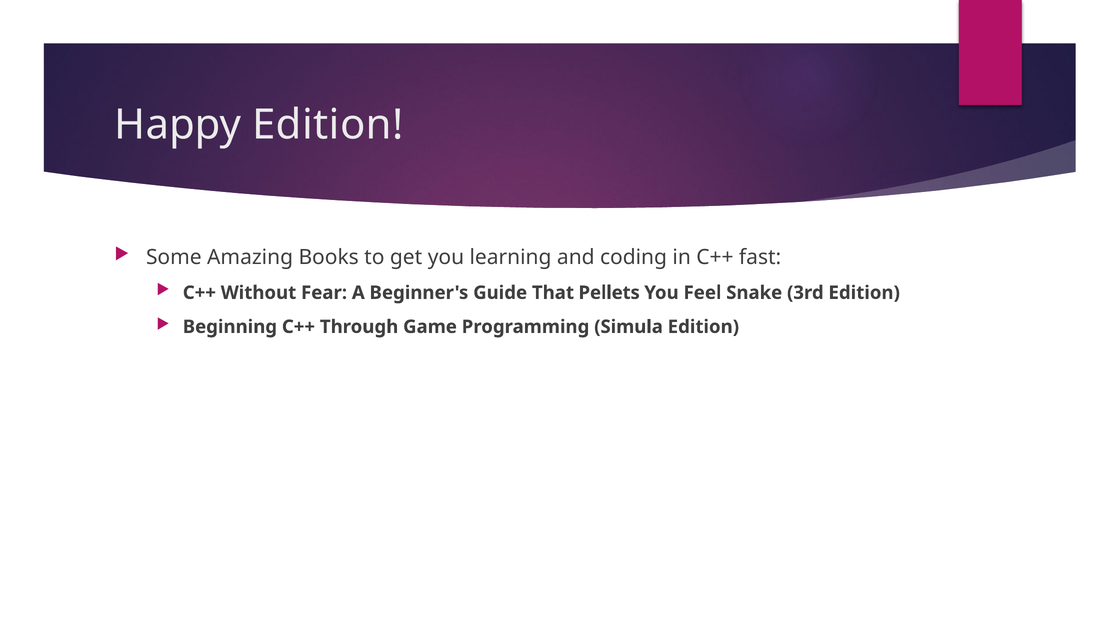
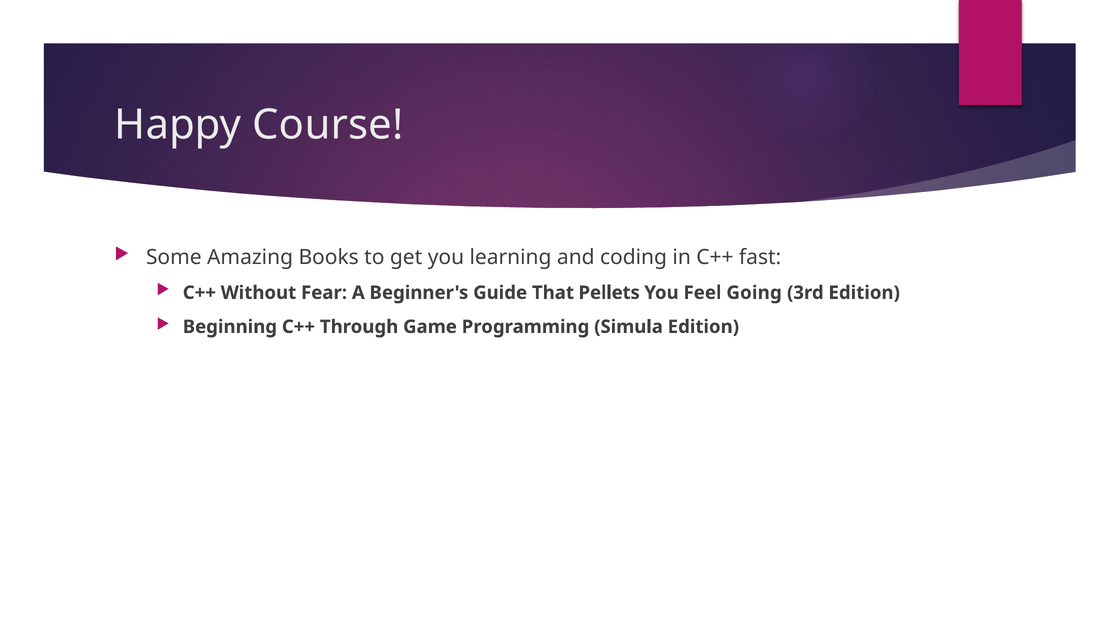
Happy Edition: Edition -> Course
Snake: Snake -> Going
